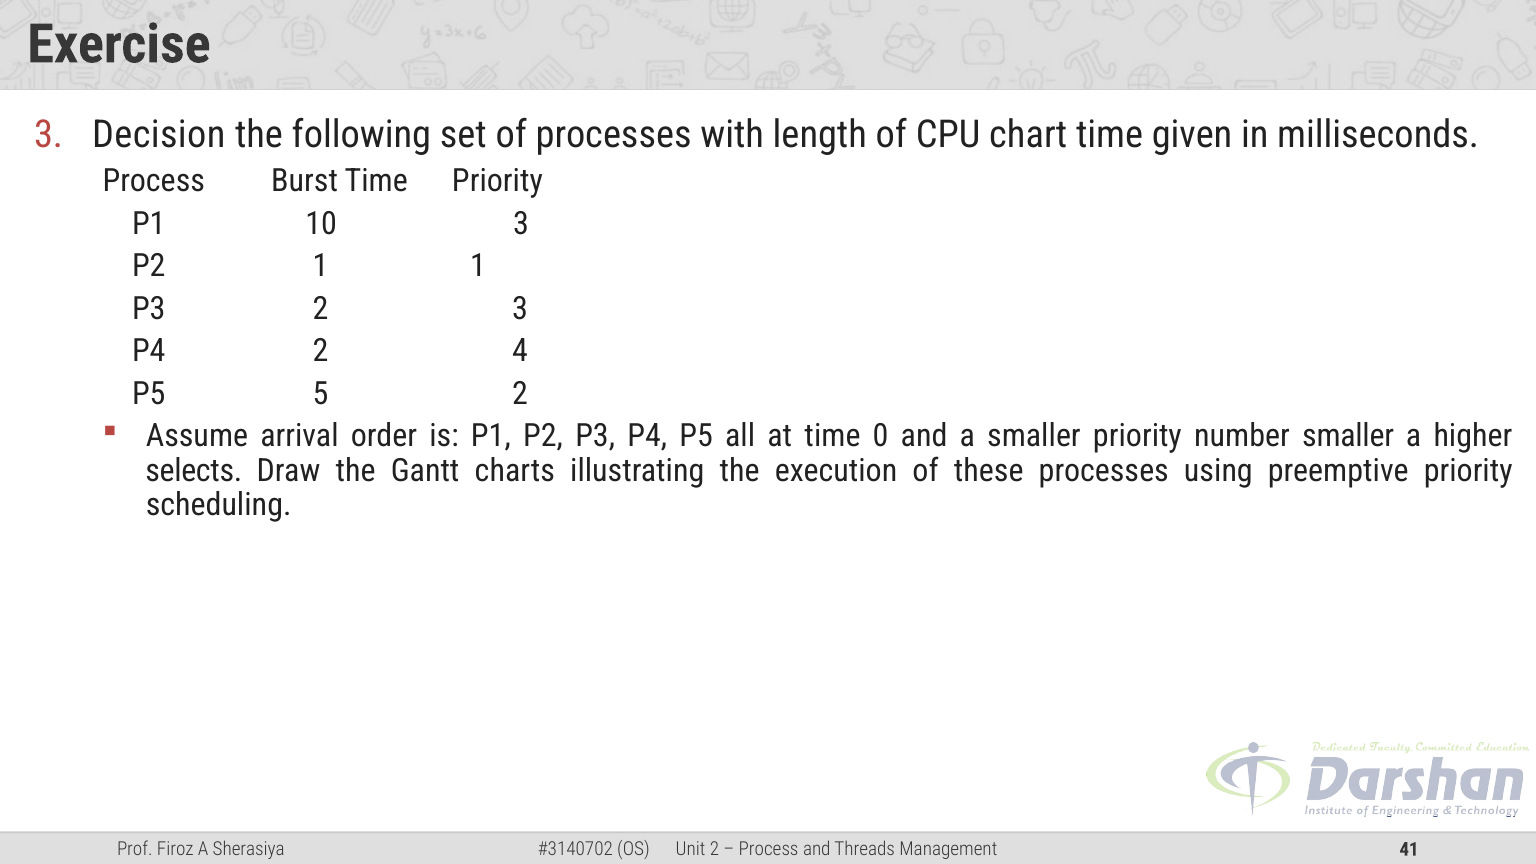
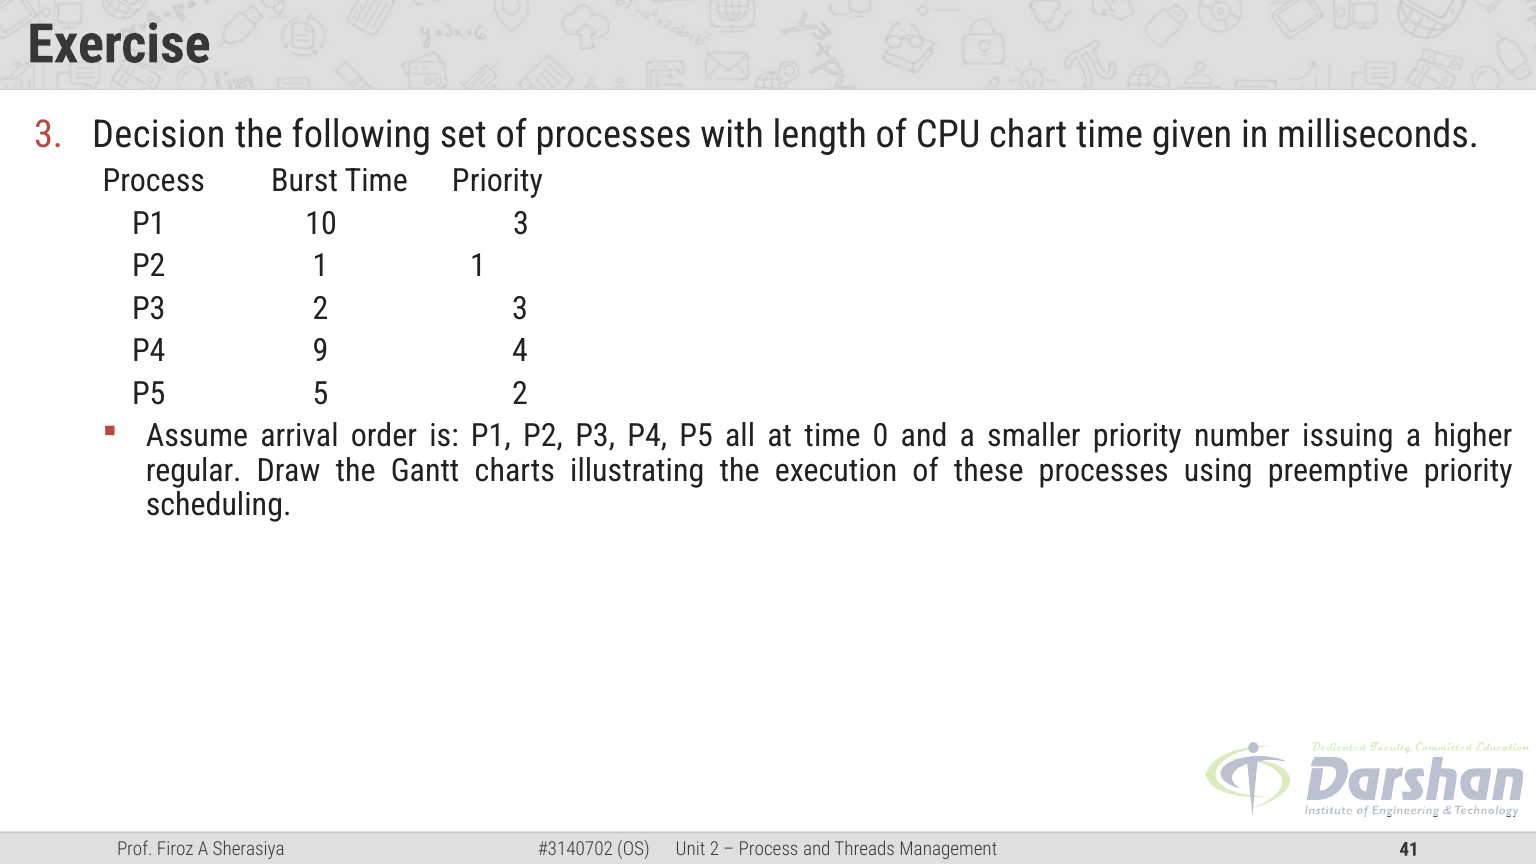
P4 2: 2 -> 9
number smaller: smaller -> issuing
selects: selects -> regular
